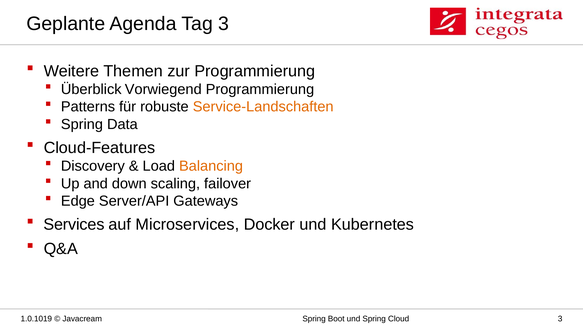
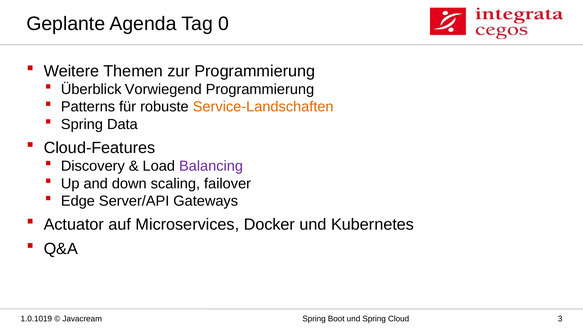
Tag 3: 3 -> 0
Balancing colour: orange -> purple
Services: Services -> Actuator
